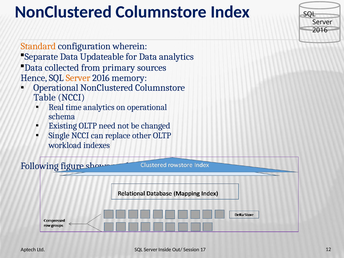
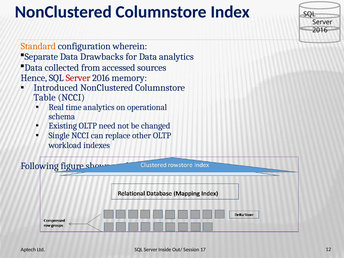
Updateable: Updateable -> Drawbacks
primary: primary -> accessed
Server at (78, 78) colour: orange -> red
Operational at (56, 88): Operational -> Introduced
